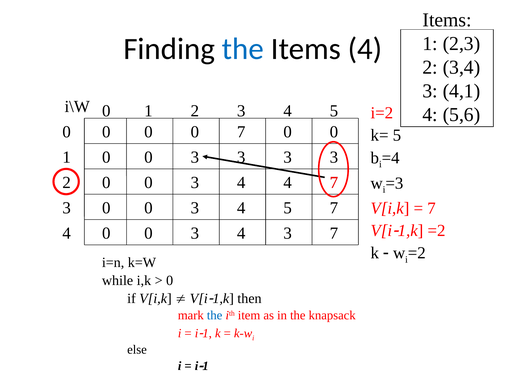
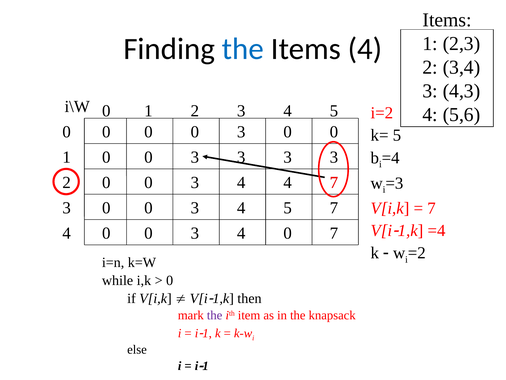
4,1: 4,1 -> 4,3
0 0 7: 7 -> 3
=2 at (436, 230): =2 -> =4
4 3: 3 -> 0
the at (215, 315) colour: blue -> purple
